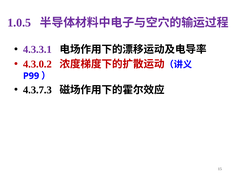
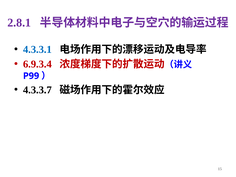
1.0.5: 1.0.5 -> 2.8.1
4.3.3.1 colour: purple -> blue
4.3.0.2: 4.3.0.2 -> 6.9.3.4
4.3.7.3: 4.3.7.3 -> 4.3.3.7
